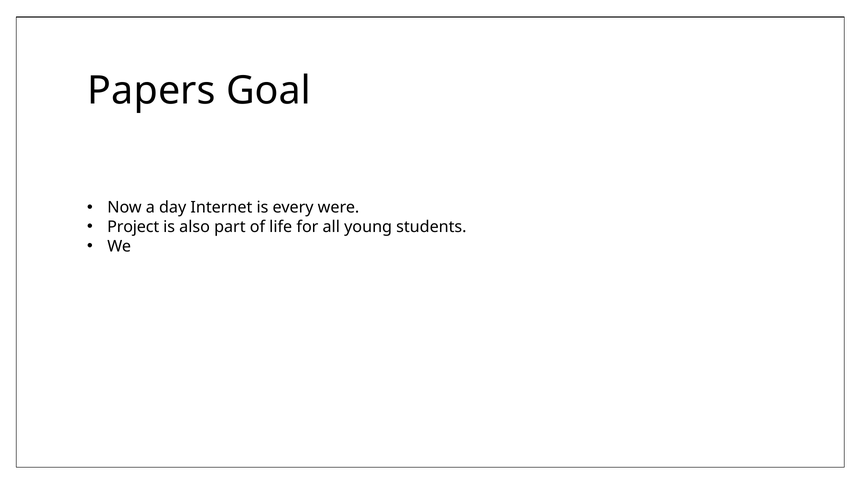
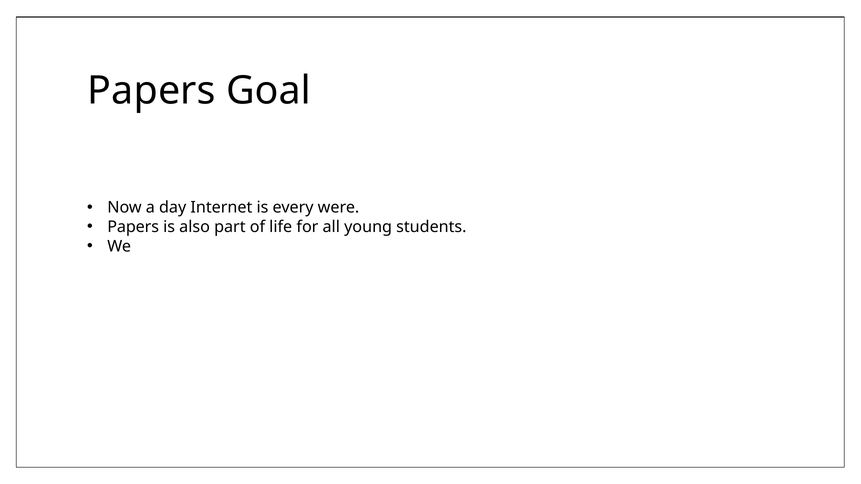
Project at (133, 227): Project -> Papers
